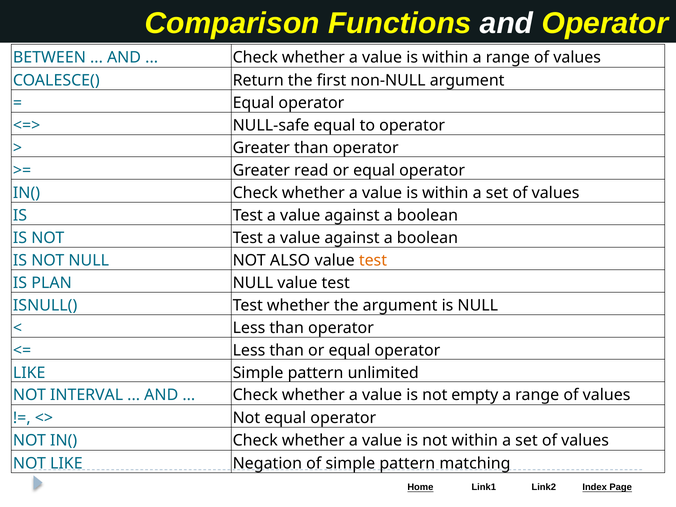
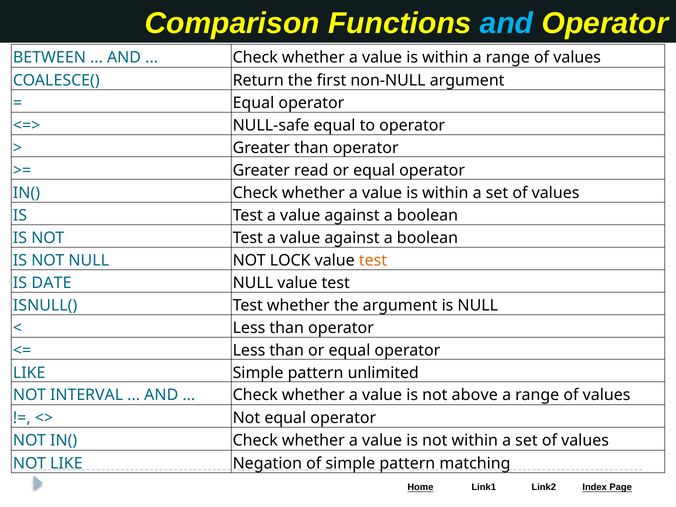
and at (507, 23) colour: white -> light blue
ALSO: ALSO -> LOCK
PLAN: PLAN -> DATE
empty: empty -> above
